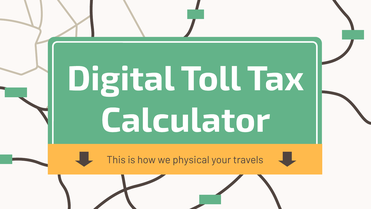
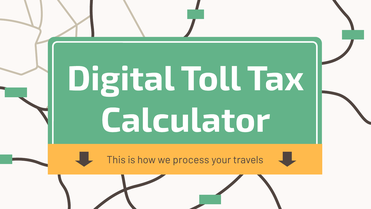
physical: physical -> process
